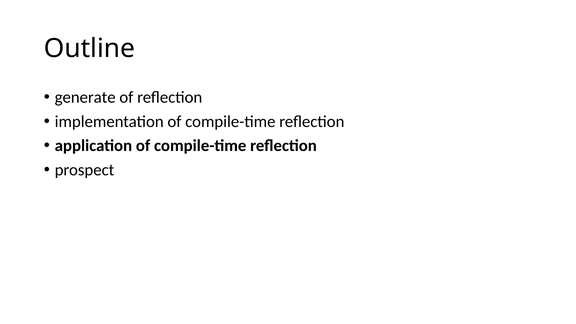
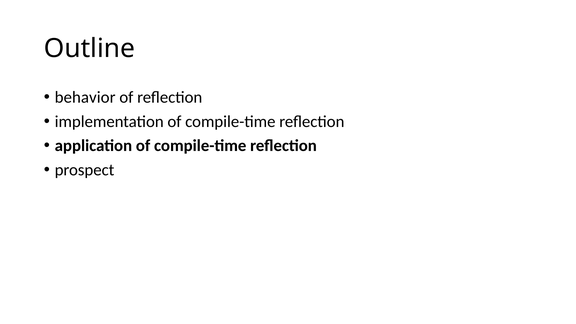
generate: generate -> behavior
